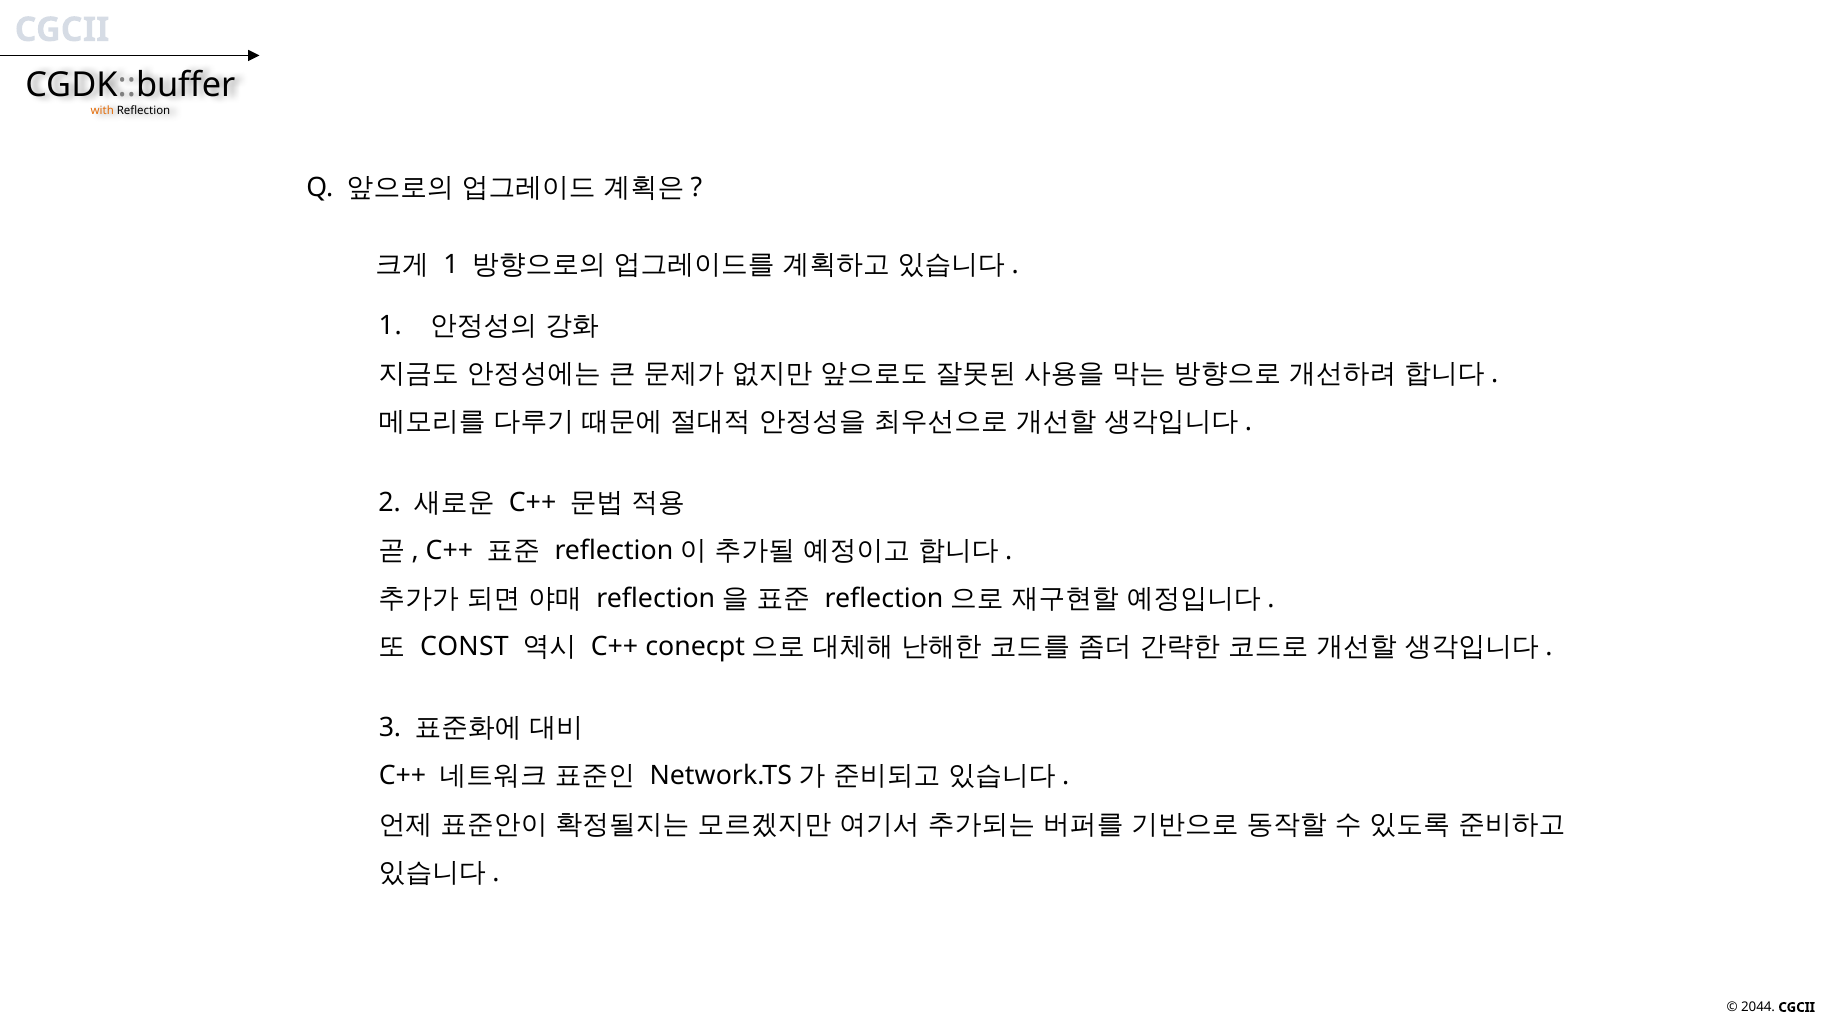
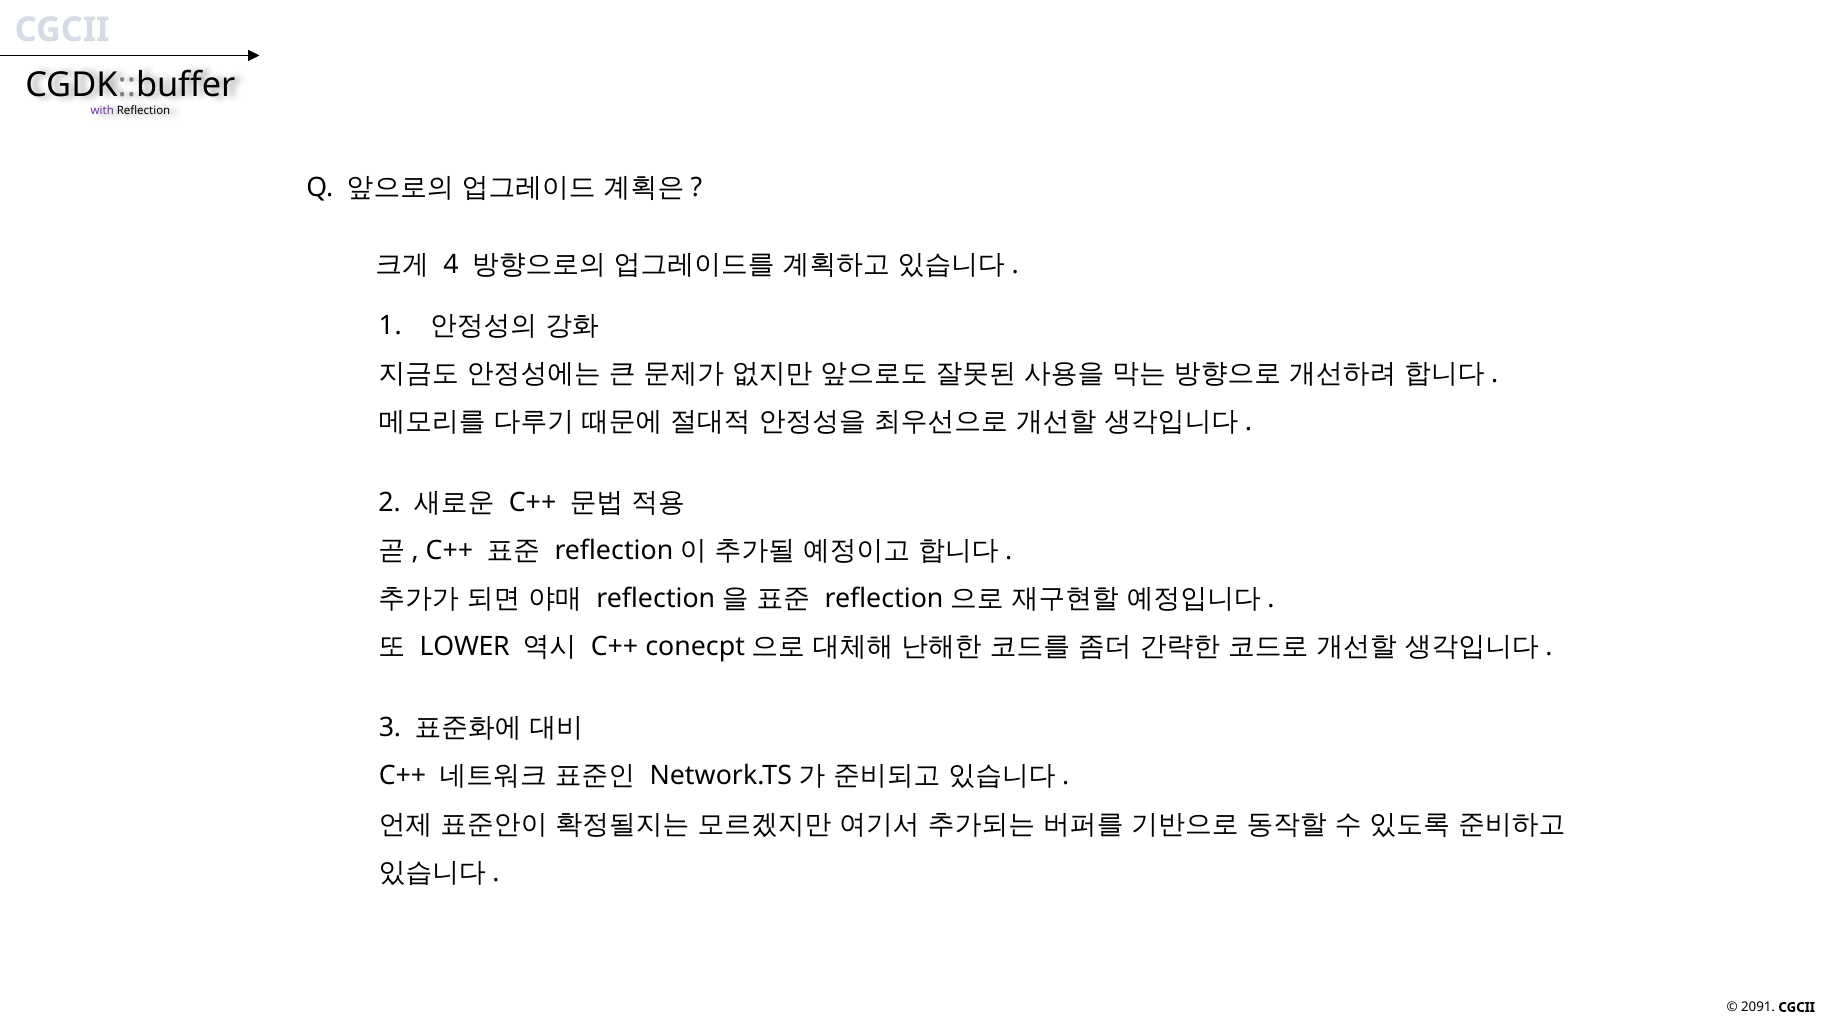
with colour: orange -> purple
1 at (451, 265): 1 -> 4
CONST: CONST -> LOWER
2044: 2044 -> 2091
